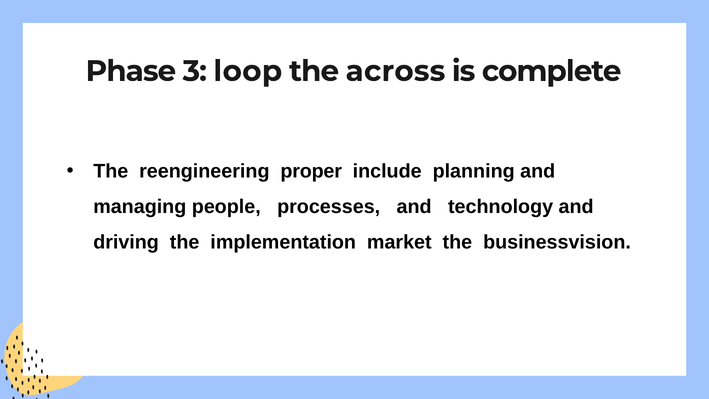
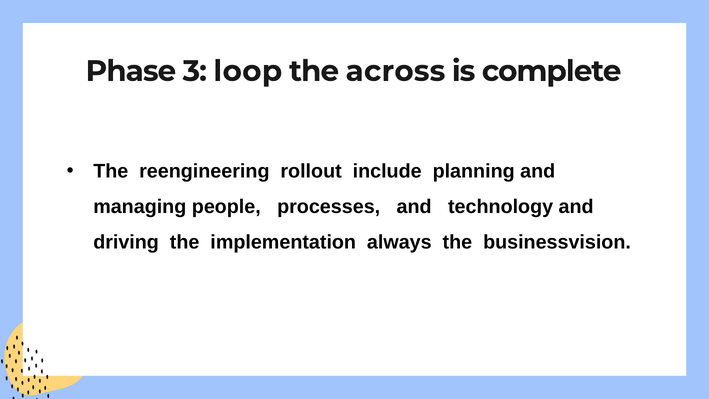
proper: proper -> rollout
market: market -> always
